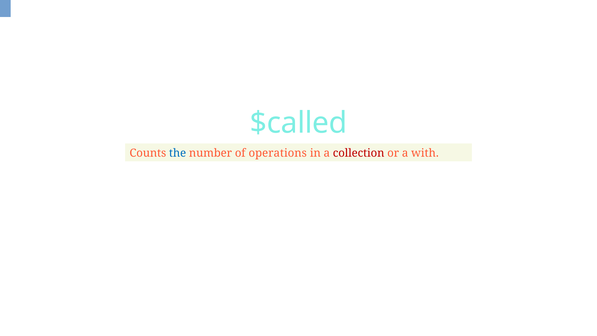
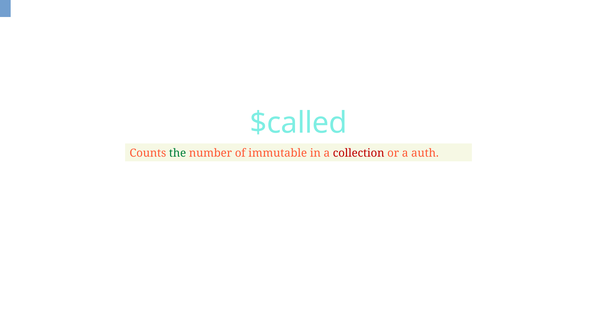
the colour: blue -> green
operations: operations -> immutable
with: with -> auth
